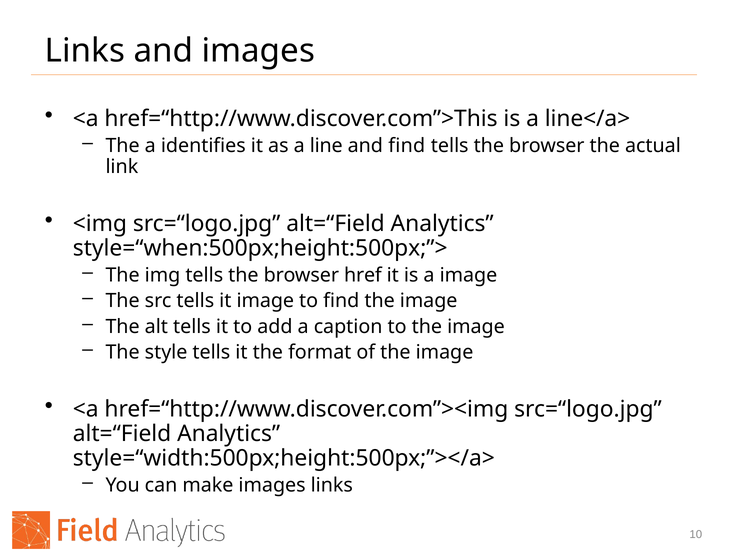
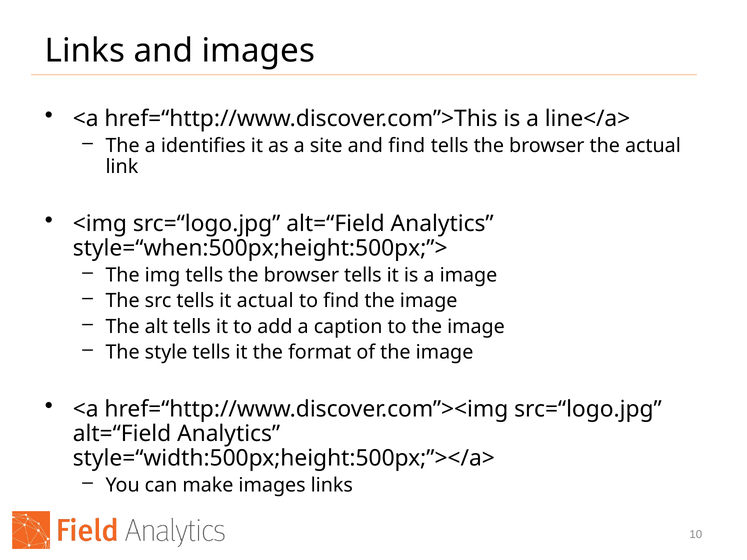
line: line -> site
browser href: href -> tells
it image: image -> actual
